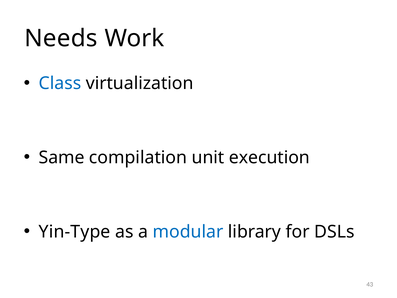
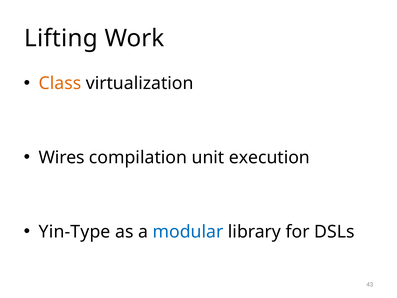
Needs: Needs -> Lifting
Class colour: blue -> orange
Same: Same -> Wires
